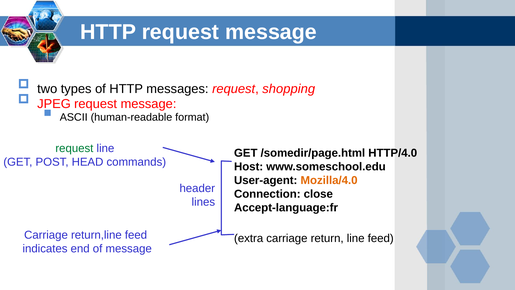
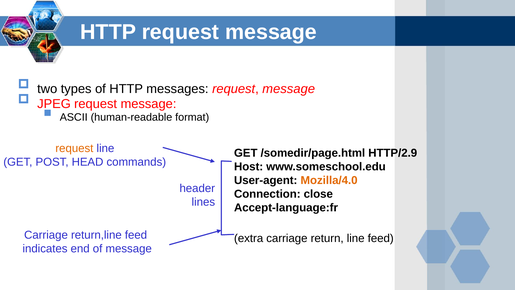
messages request shopping: shopping -> message
request at (74, 148) colour: green -> orange
HTTP/4.0: HTTP/4.0 -> HTTP/2.9
